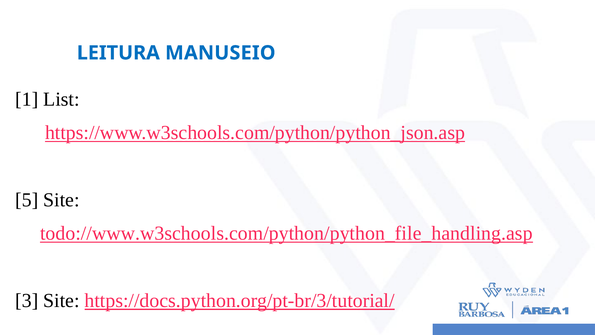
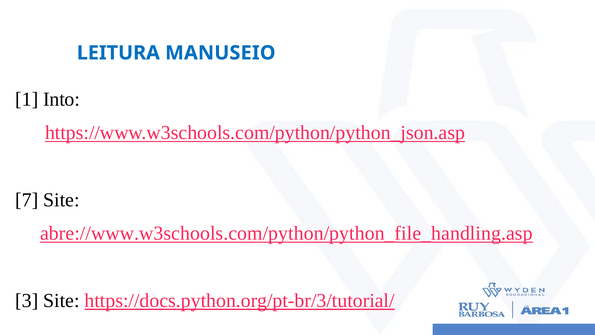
List: List -> Into
5: 5 -> 7
todo://www.w3schools.com/python/python_file_handling.asp: todo://www.w3schools.com/python/python_file_handling.asp -> abre://www.w3schools.com/python/python_file_handling.asp
